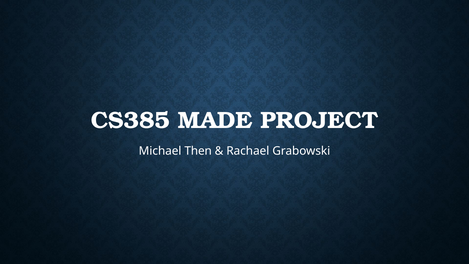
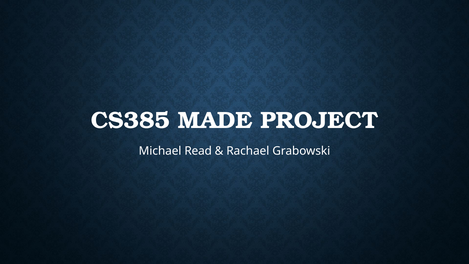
Then: Then -> Read
